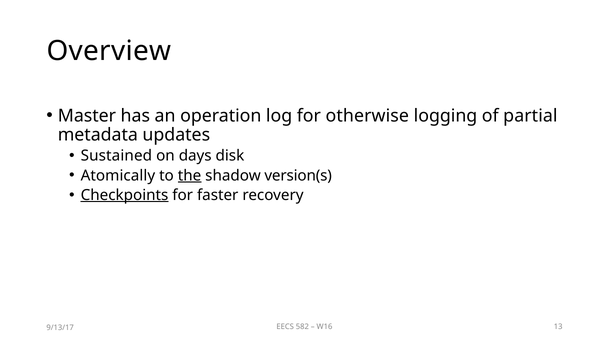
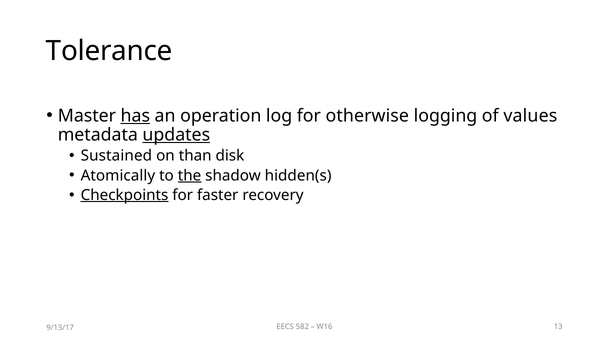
Overview: Overview -> Tolerance
has underline: none -> present
partial: partial -> values
updates underline: none -> present
days: days -> than
version(s: version(s -> hidden(s
